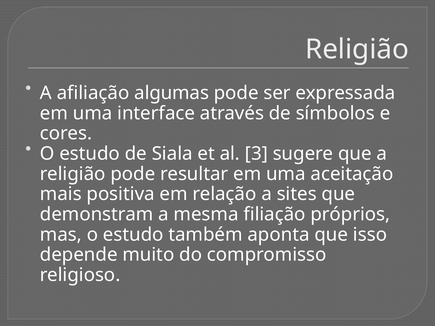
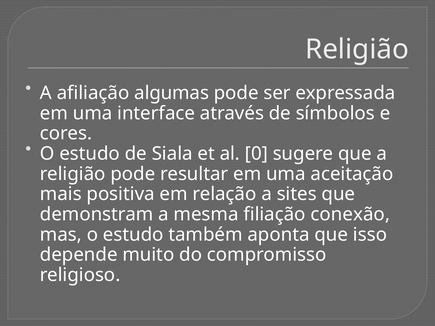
3: 3 -> 0
próprios: próprios -> conexão
